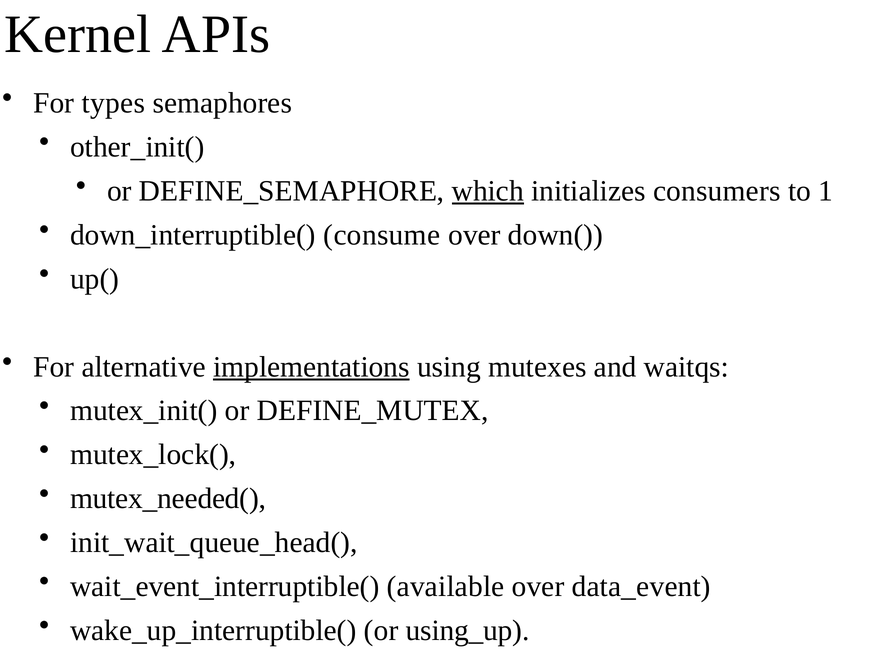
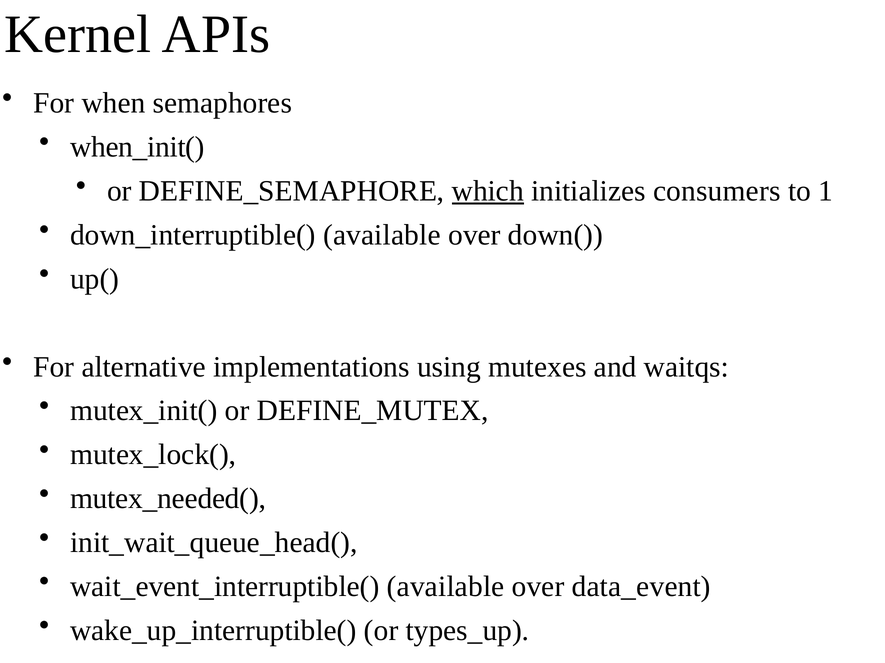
types: types -> when
other_init(: other_init( -> when_init(
down_interruptible( consume: consume -> available
implementations underline: present -> none
using_up: using_up -> types_up
